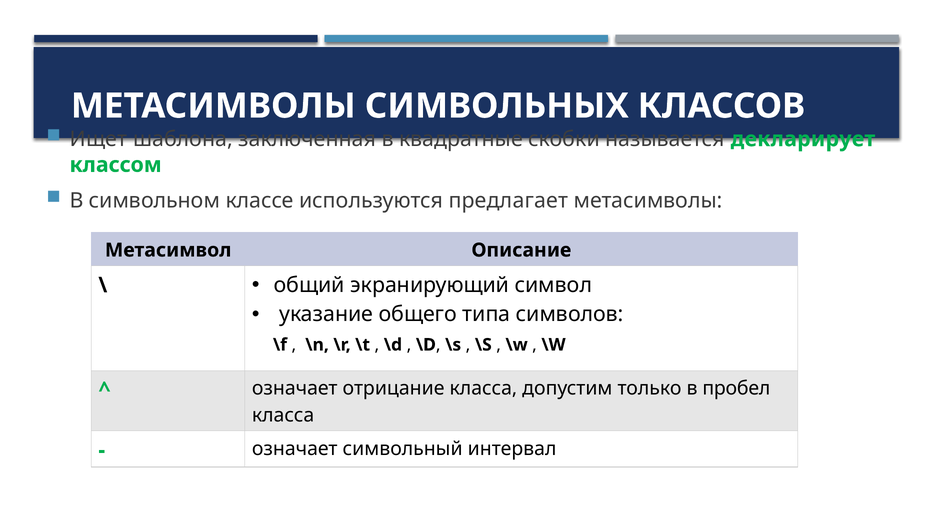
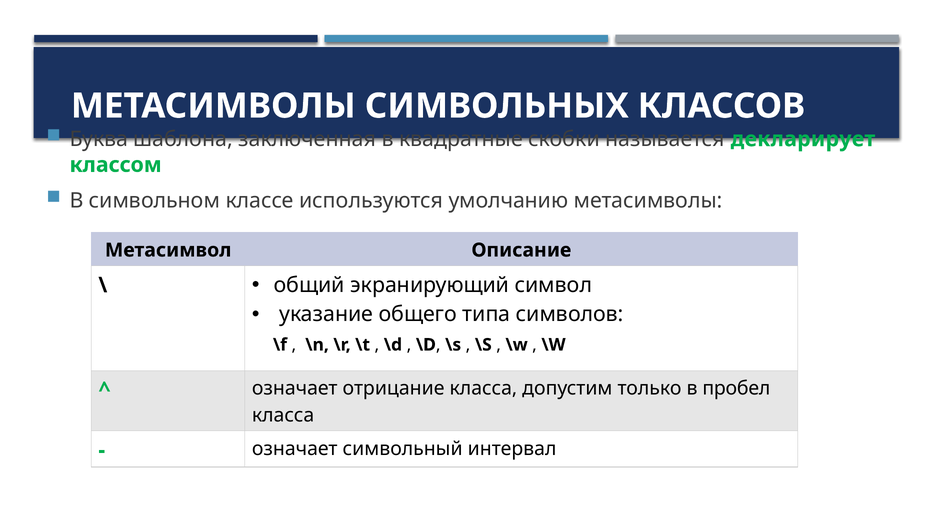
Ищет: Ищет -> Буква
предлагает: предлагает -> умолчанию
